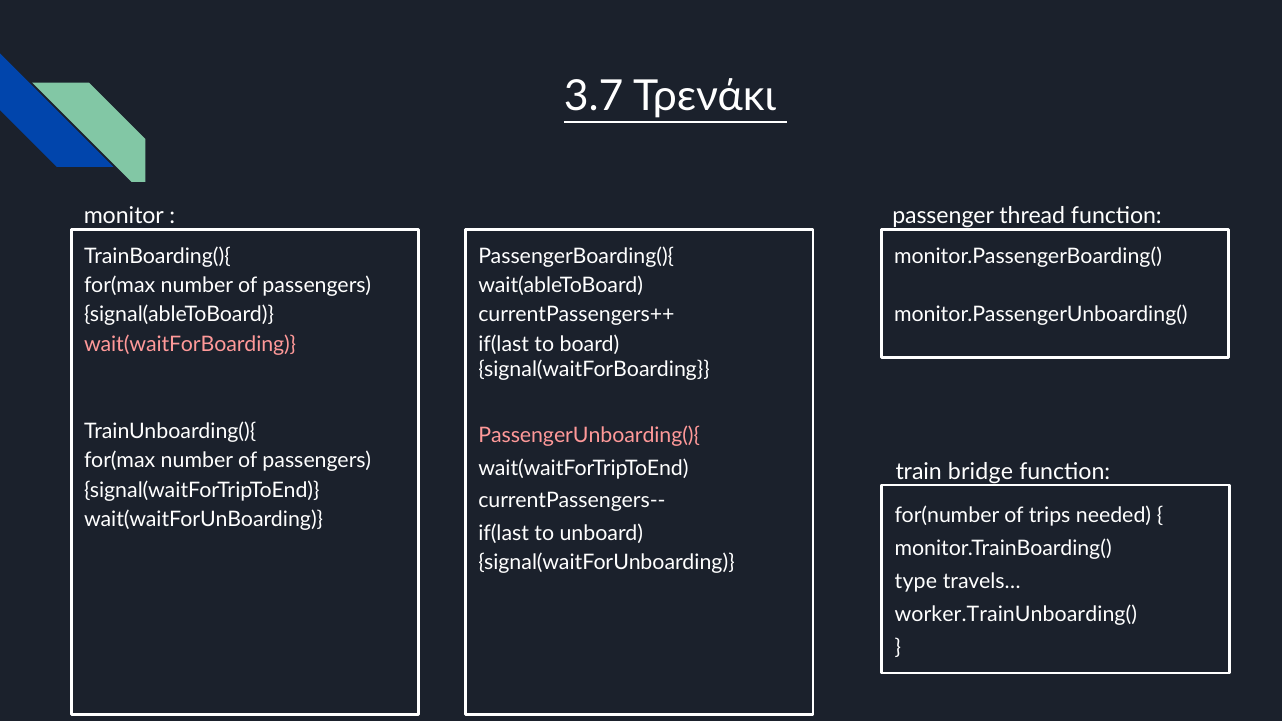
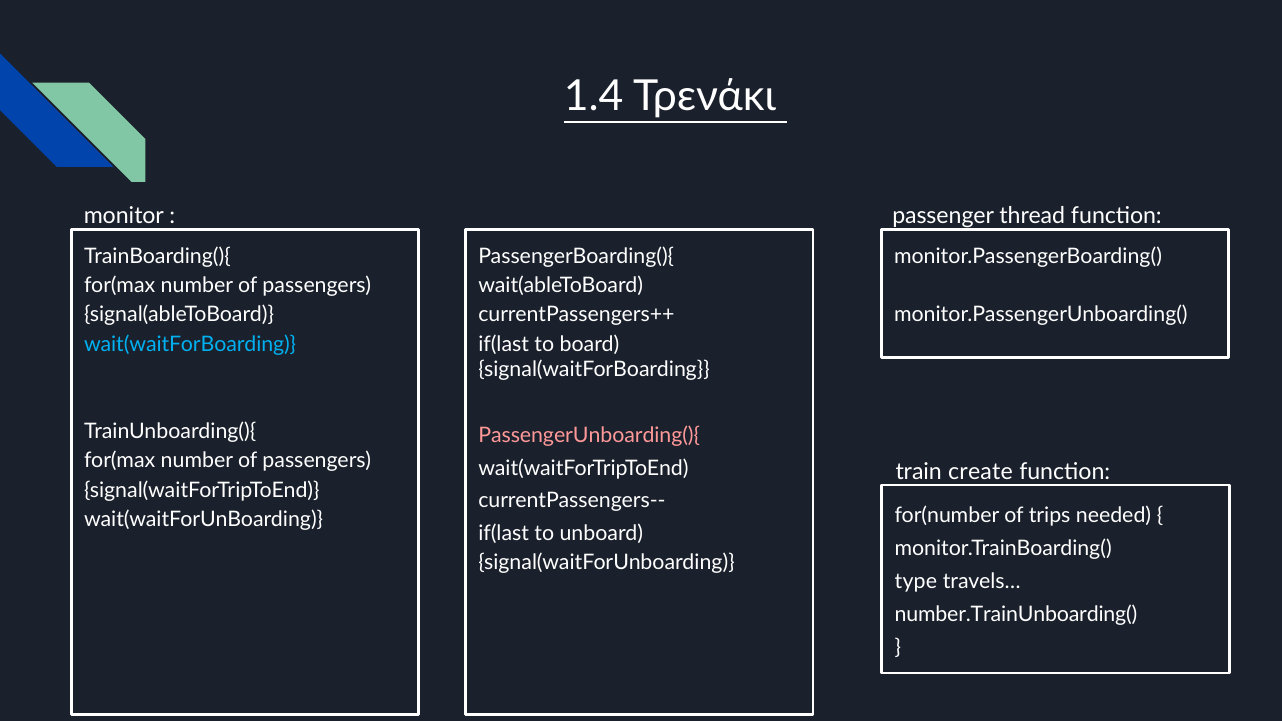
3.7: 3.7 -> 1.4
wait(waitForBoarding colour: pink -> light blue
bridge: bridge -> create
worker.TrainUnboarding(: worker.TrainUnboarding( -> number.TrainUnboarding(
